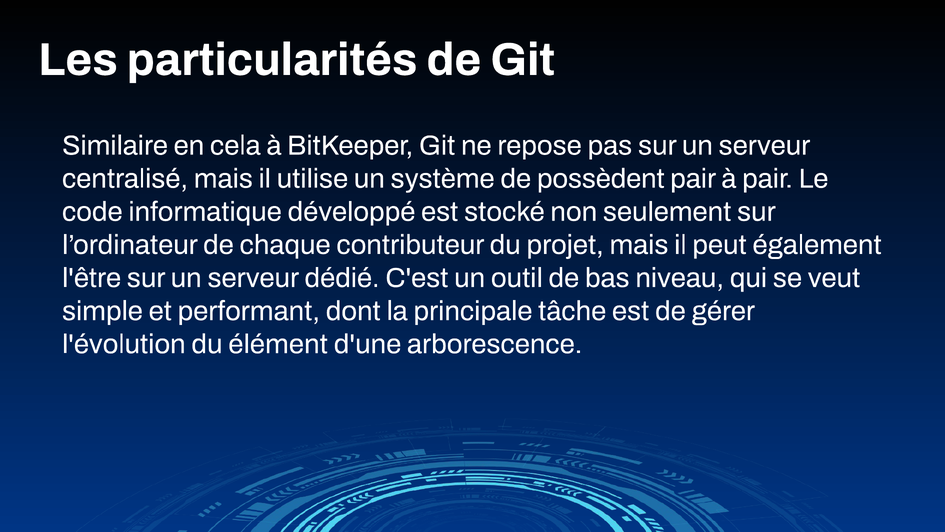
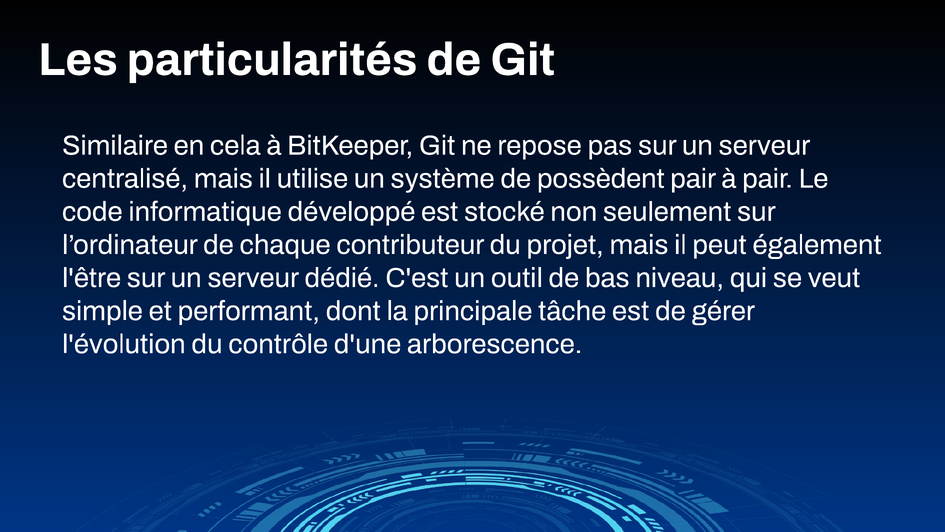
élément: élément -> contrôle
